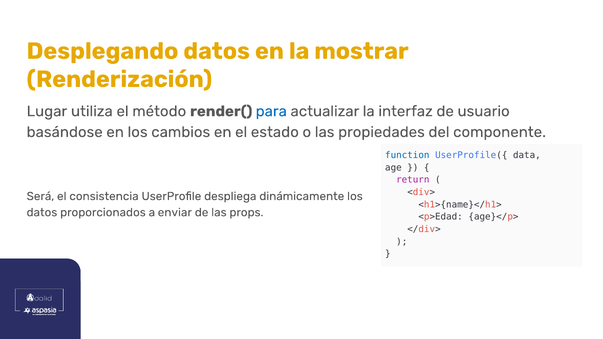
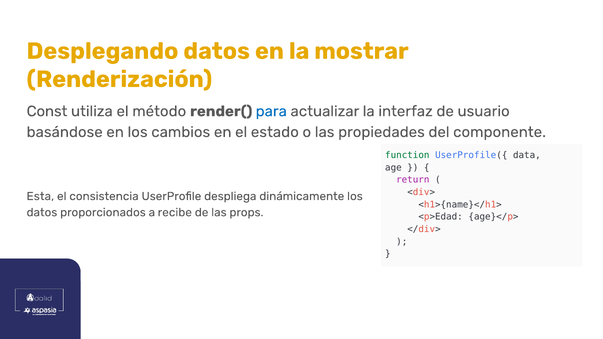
Lugar: Lugar -> Const
function colour: blue -> green
Será: Será -> Esta
enviar: enviar -> recibe
